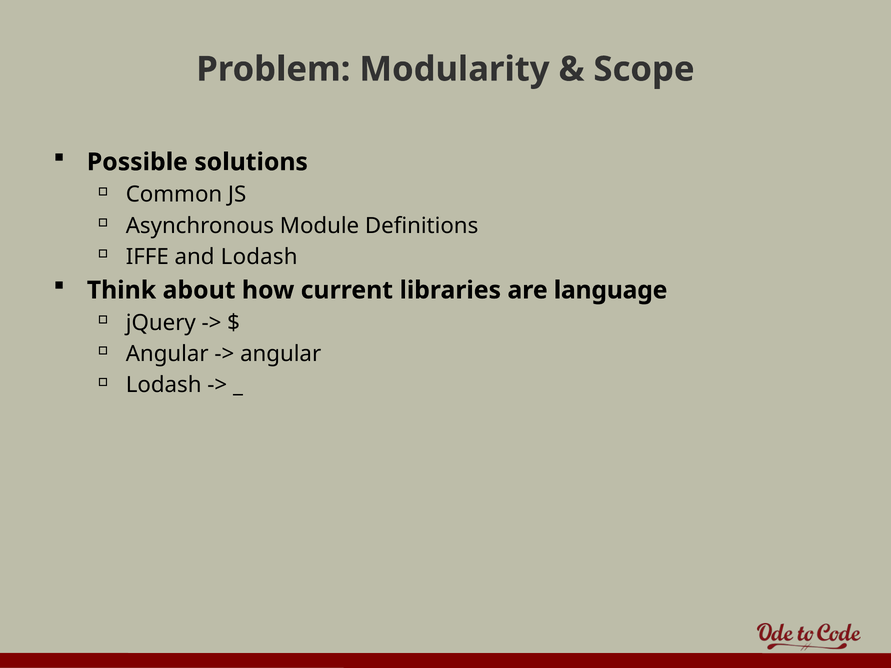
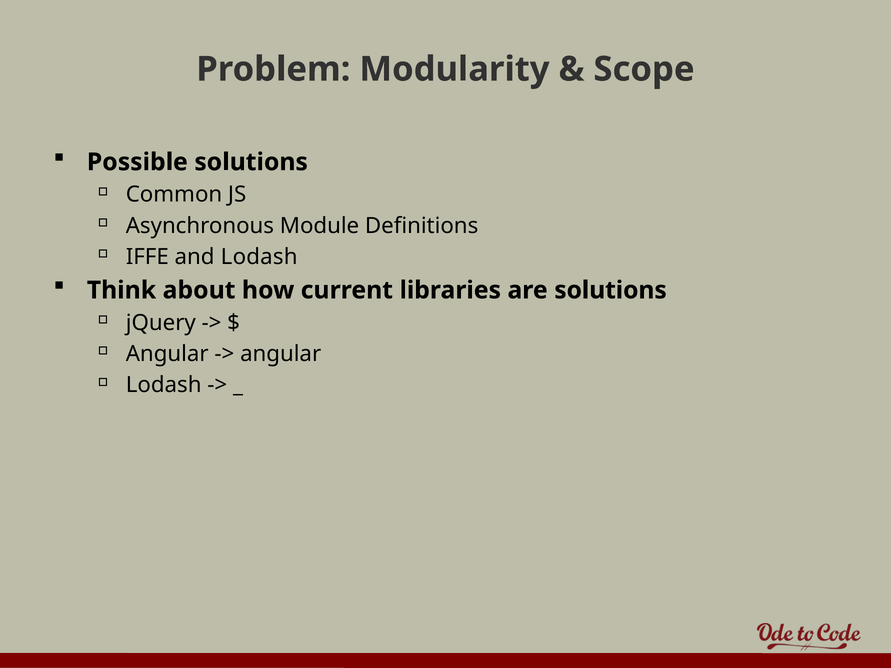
are language: language -> solutions
